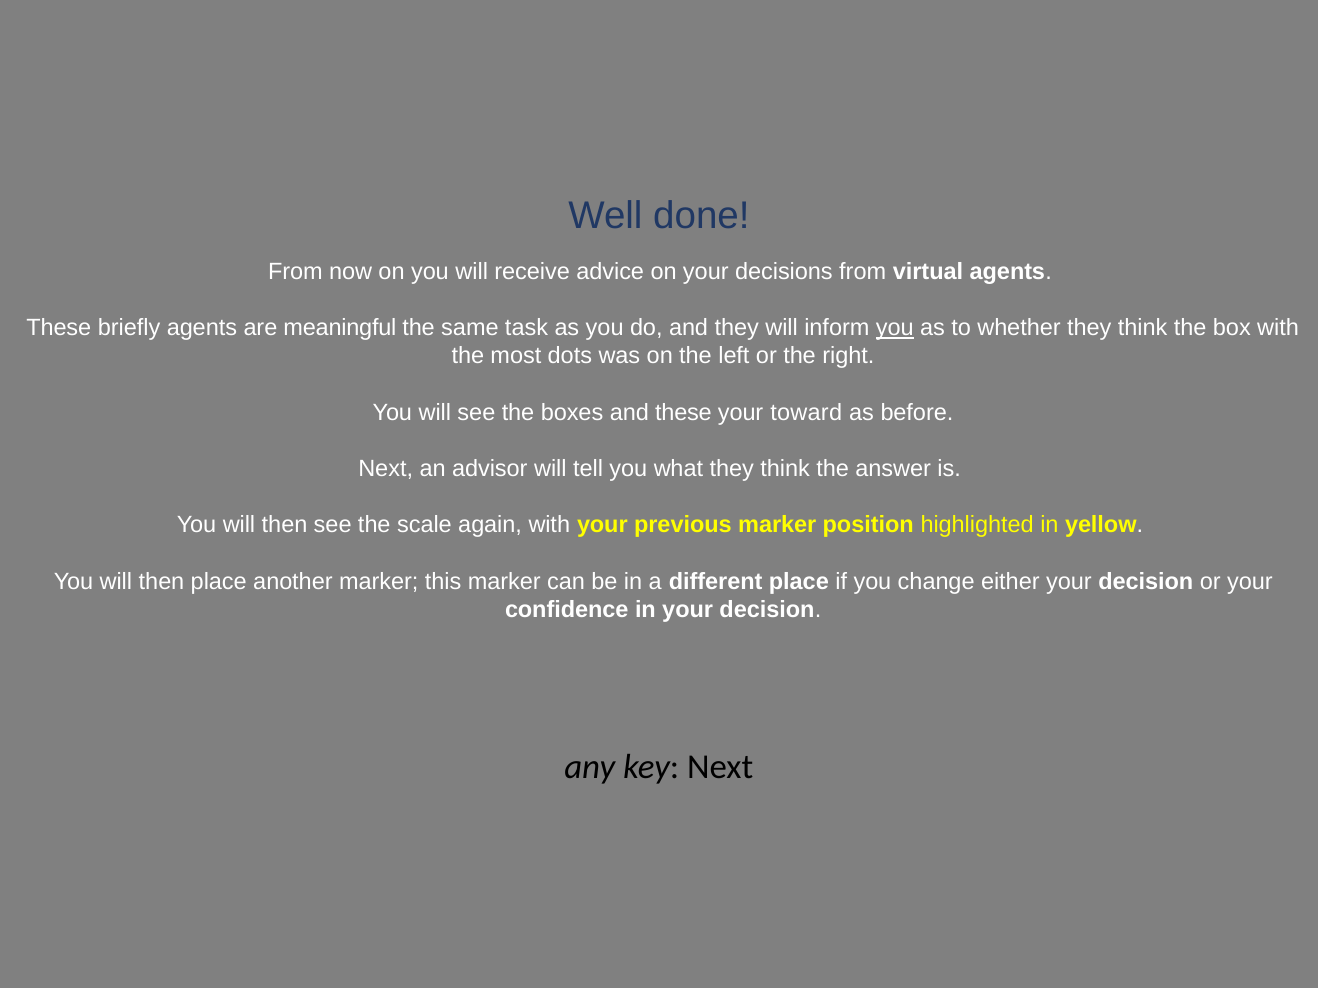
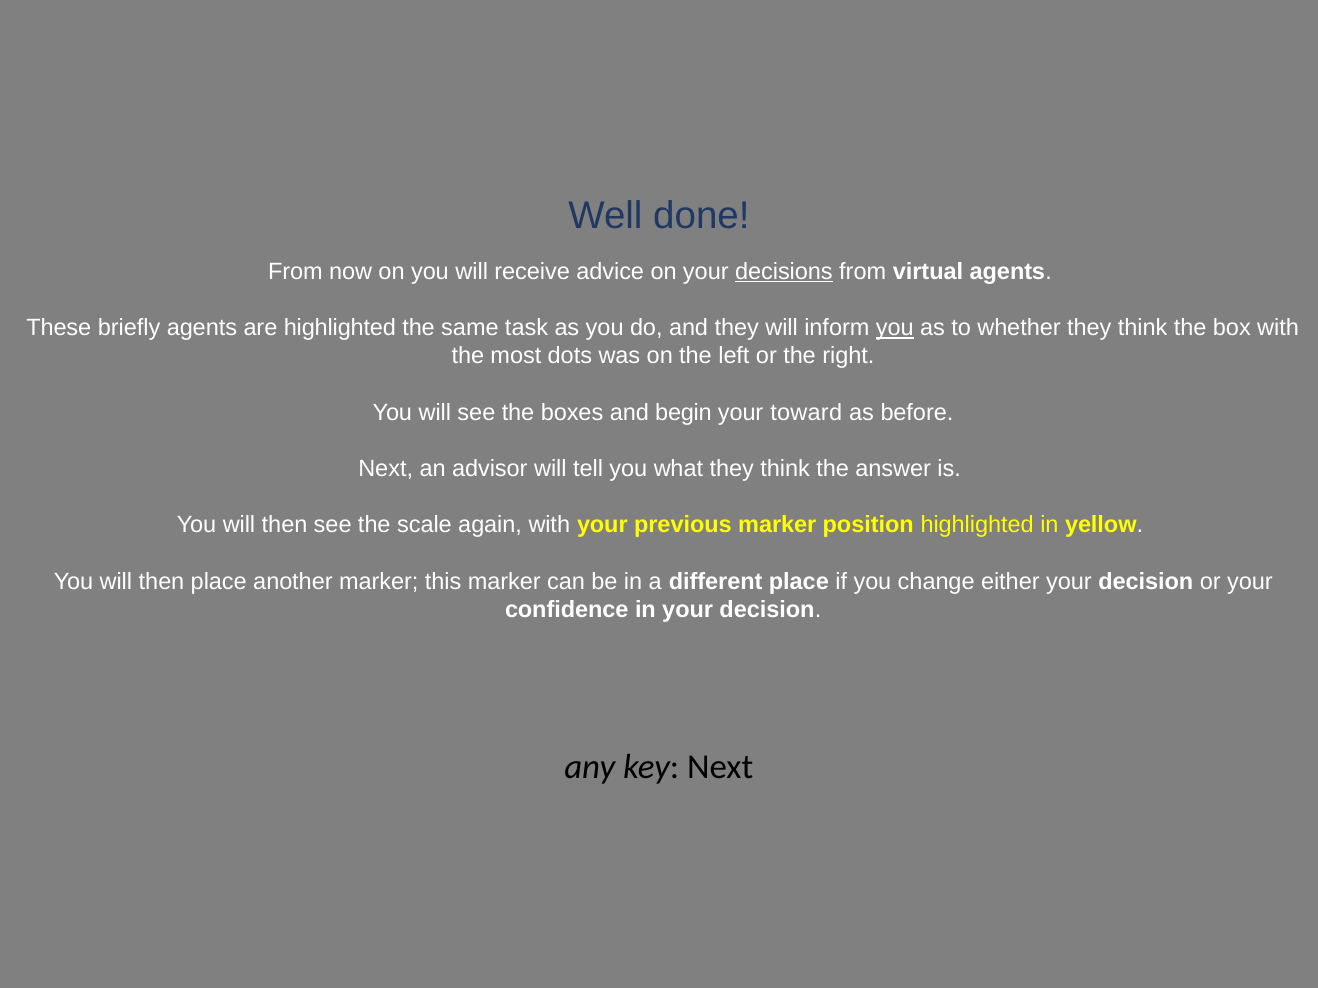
decisions underline: none -> present
are meaningful: meaningful -> highlighted
and these: these -> begin
